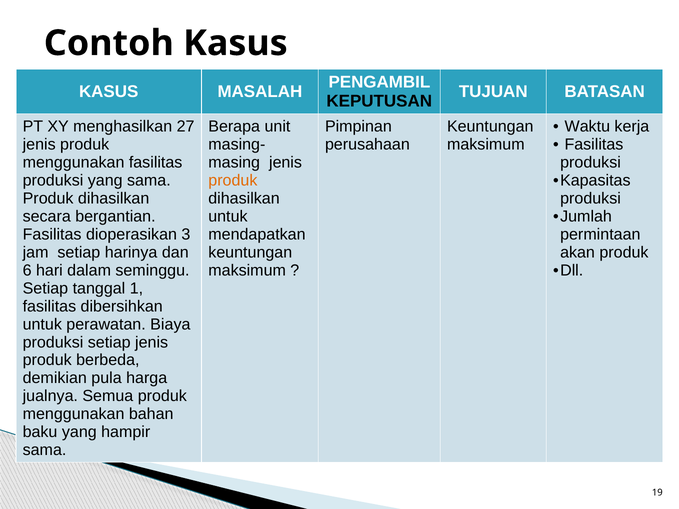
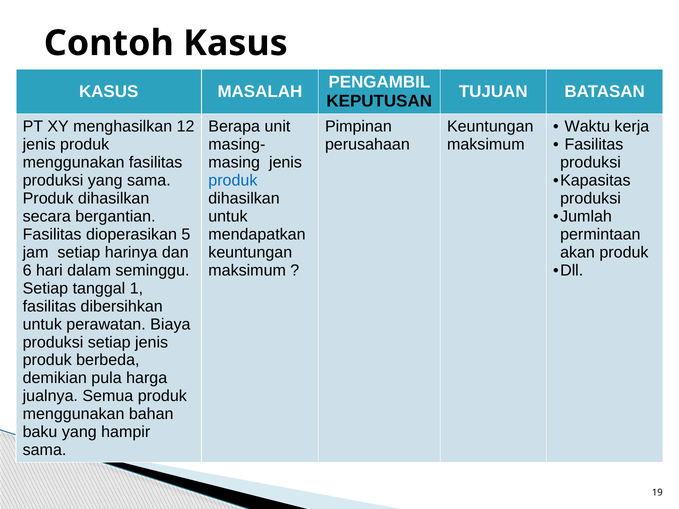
27: 27 -> 12
produk at (233, 180) colour: orange -> blue
3: 3 -> 5
